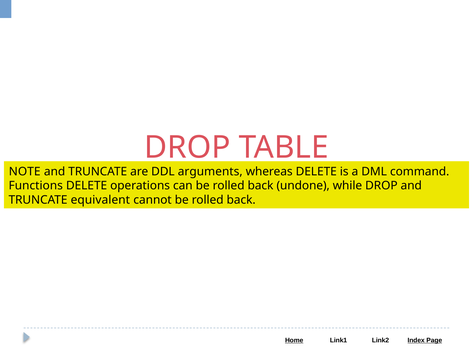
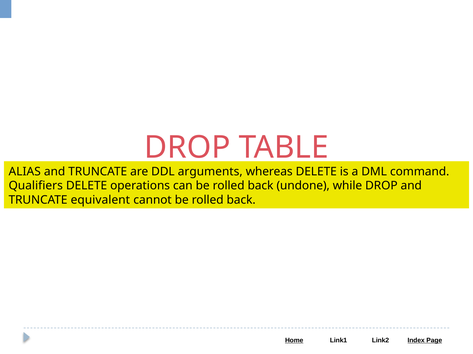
NOTE: NOTE -> ALIAS
Functions: Functions -> Qualifiers
